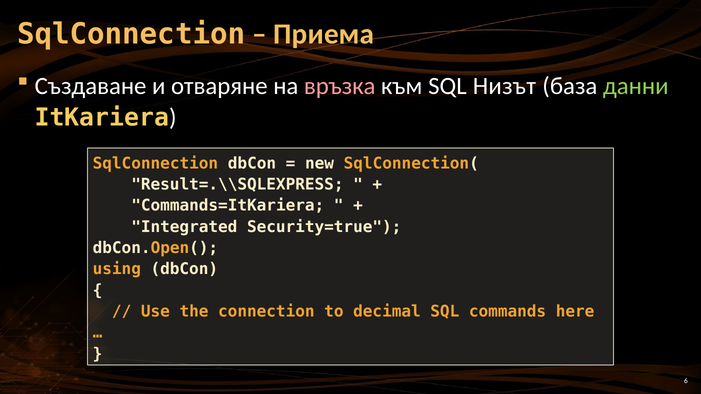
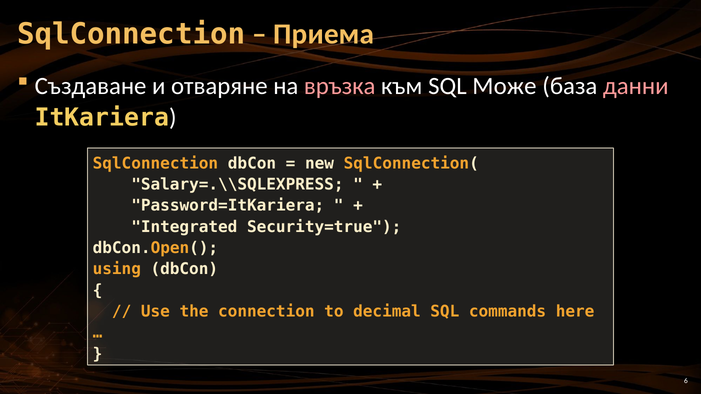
Низът: Низът -> Може
данни colour: light green -> pink
Result=.\\SQLEXPRESS: Result=.\\SQLEXPRESS -> Salary=.\\SQLEXPRESS
Commands=ItKariera: Commands=ItKariera -> Password=ItKariera
